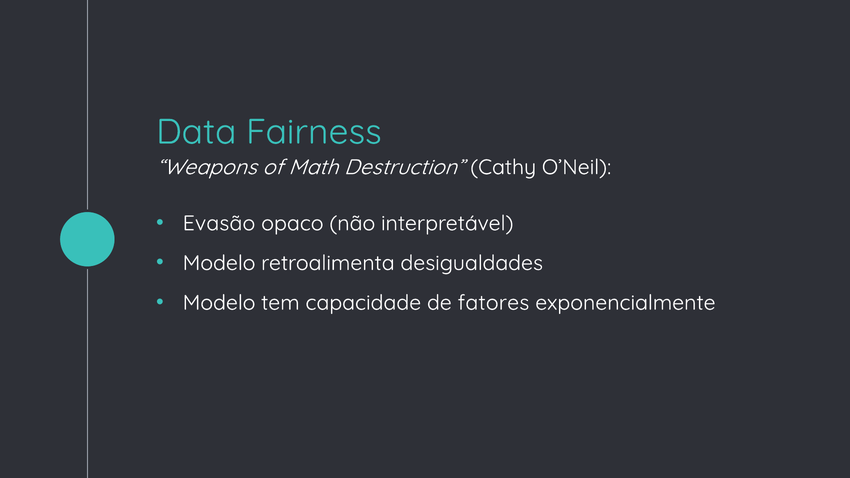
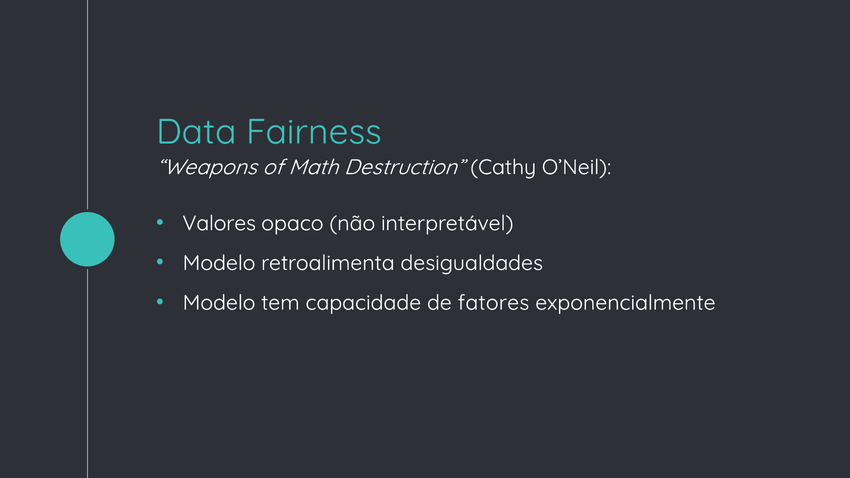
Evasão: Evasão -> Valores
